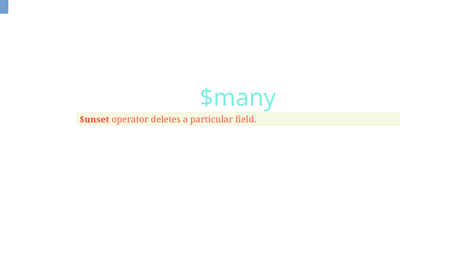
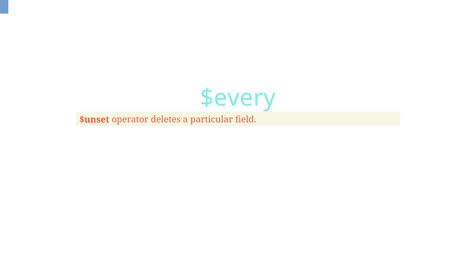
$many: $many -> $every
